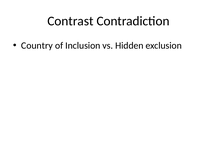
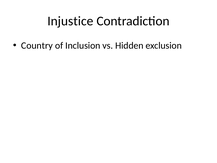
Contrast: Contrast -> Injustice
